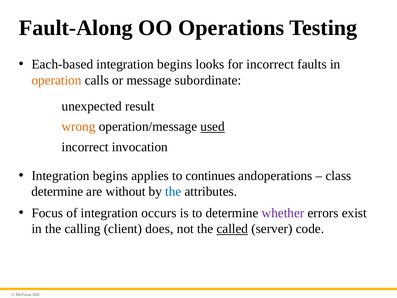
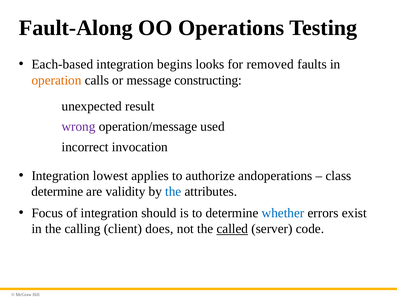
for incorrect: incorrect -> removed
subordinate: subordinate -> constructing
wrong colour: orange -> purple
used underline: present -> none
begins at (110, 176): begins -> lowest
continues: continues -> authorize
without: without -> validity
occurs: occurs -> should
whether colour: purple -> blue
